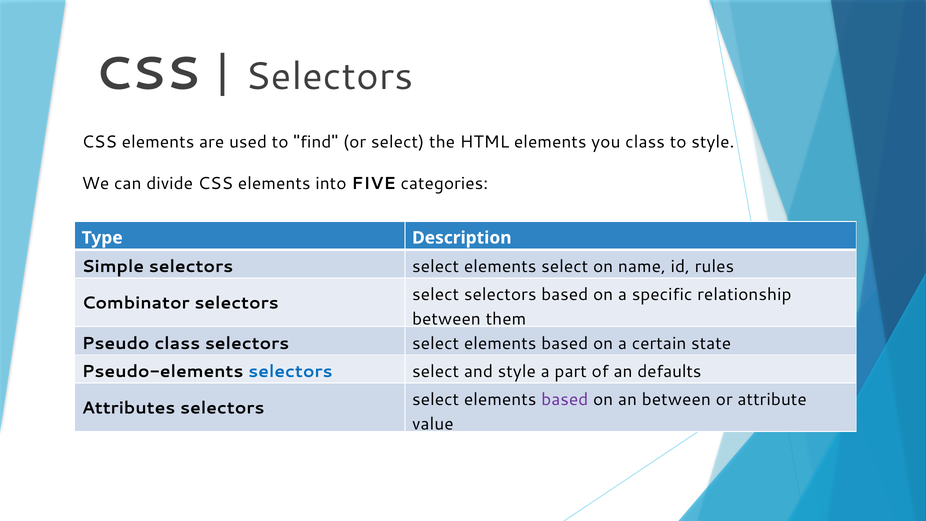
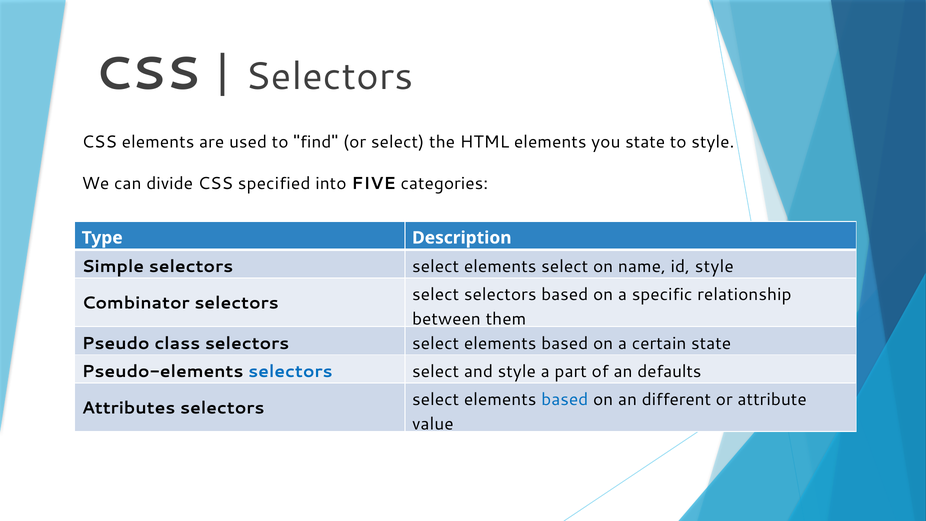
you class: class -> state
divide CSS elements: elements -> specified
id rules: rules -> style
based at (565, 400) colour: purple -> blue
an between: between -> different
